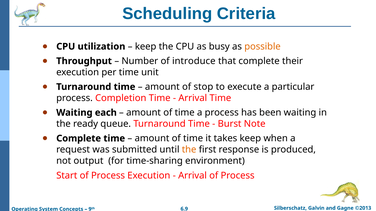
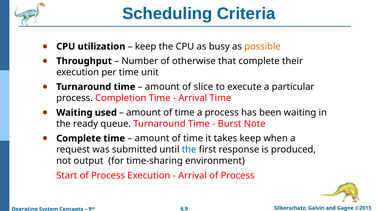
introduce: introduce -> otherwise
stop: stop -> slice
each: each -> used
the at (189, 150) colour: orange -> blue
